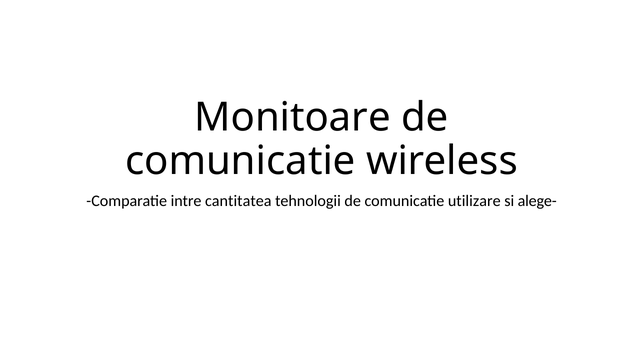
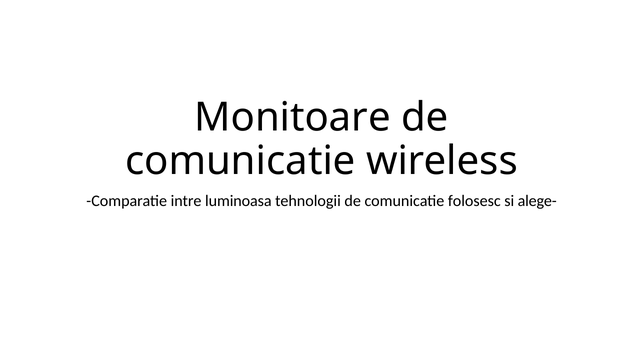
cantitatea: cantitatea -> luminoasa
utilizare: utilizare -> folosesc
